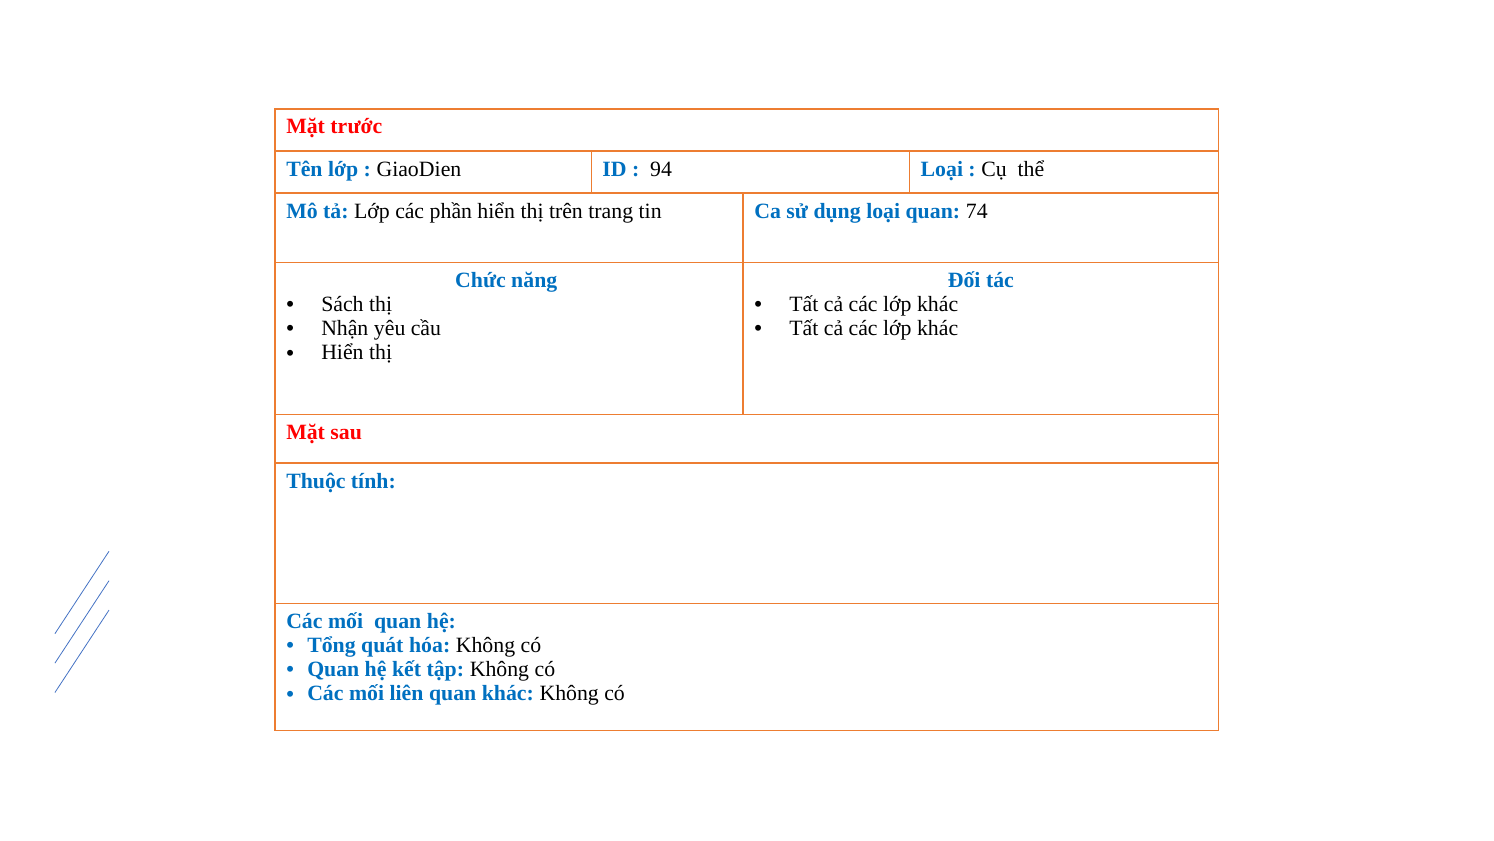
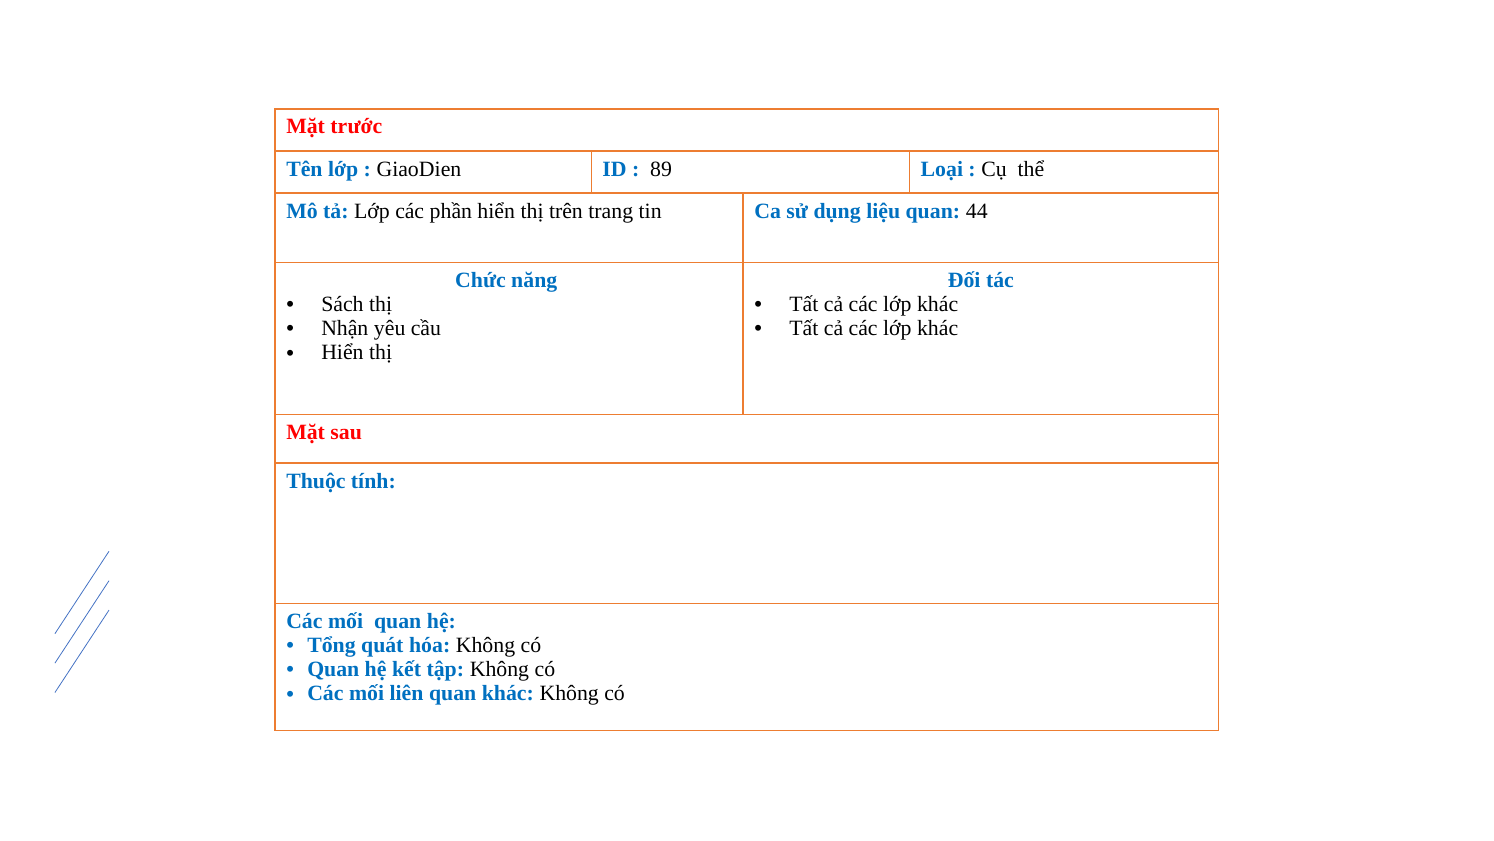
94: 94 -> 89
dụng loại: loại -> liệu
74: 74 -> 44
